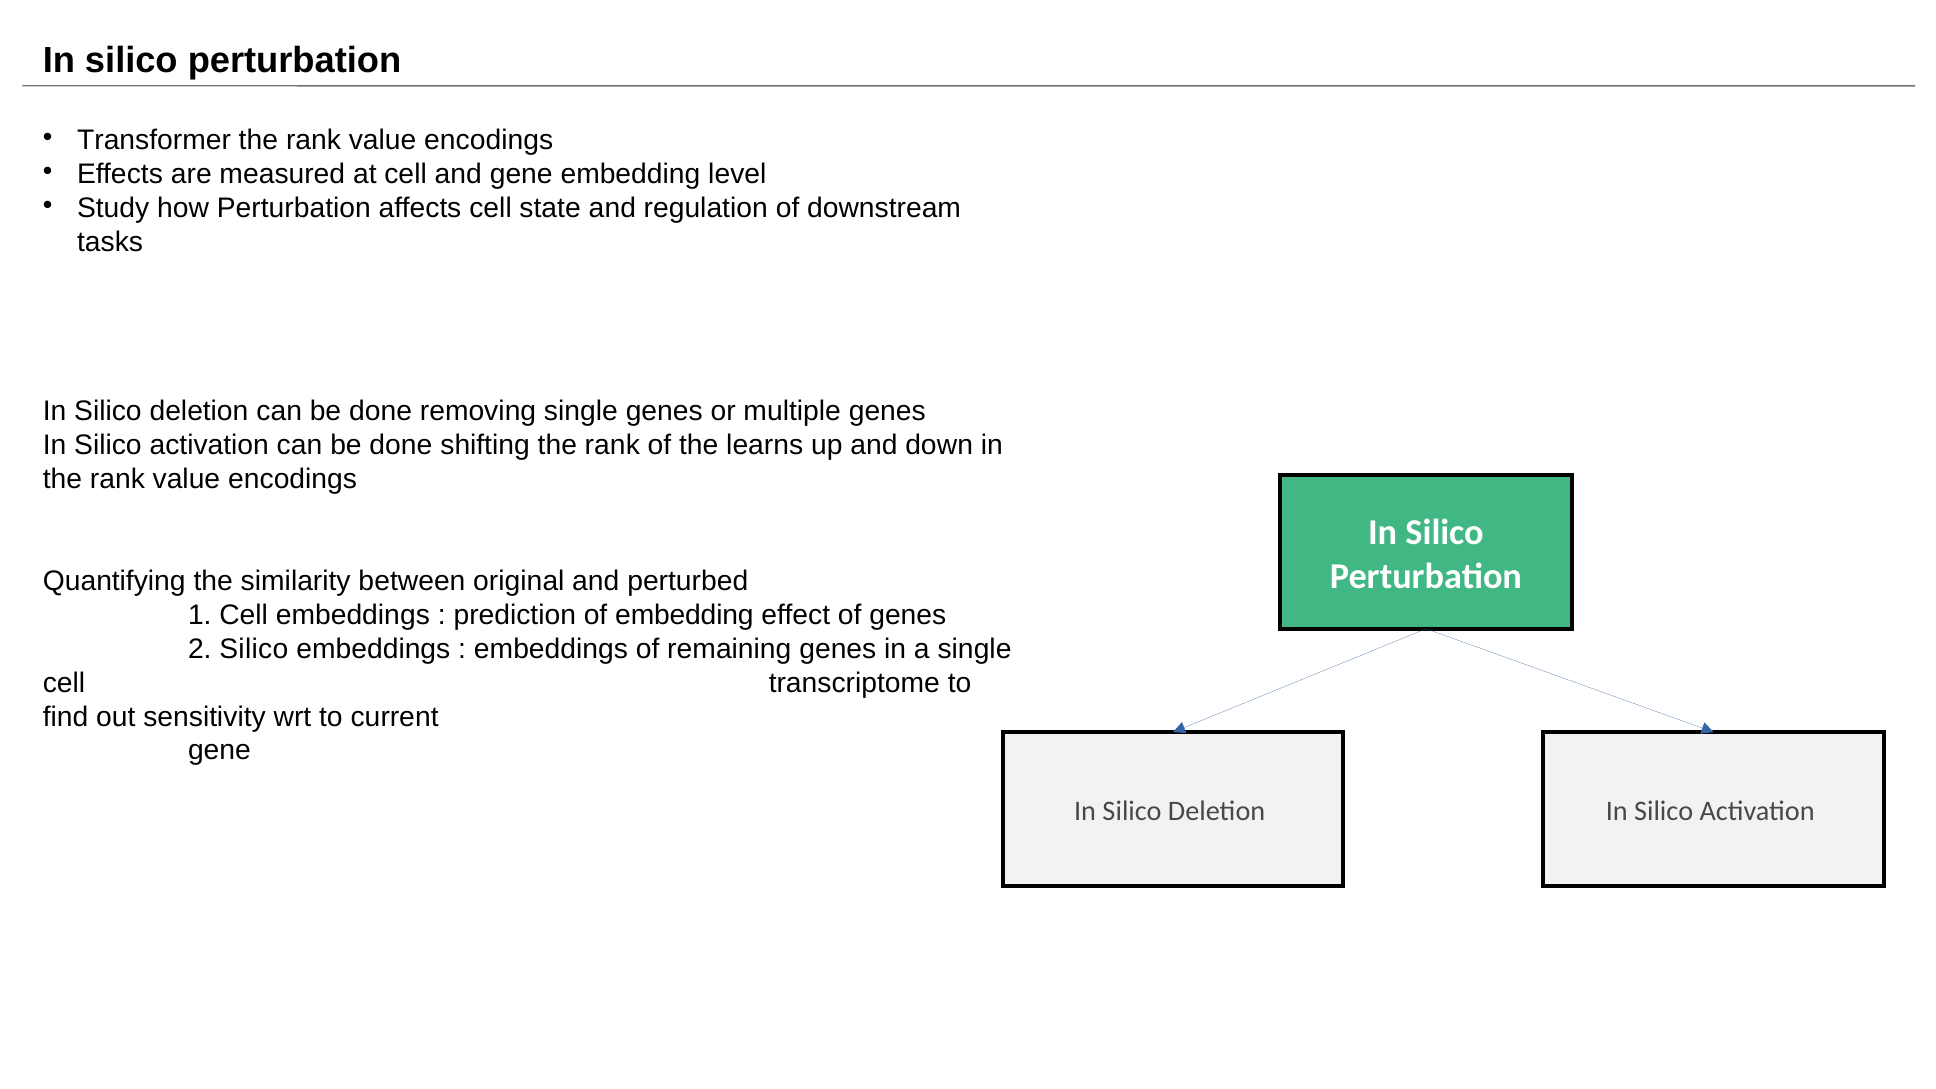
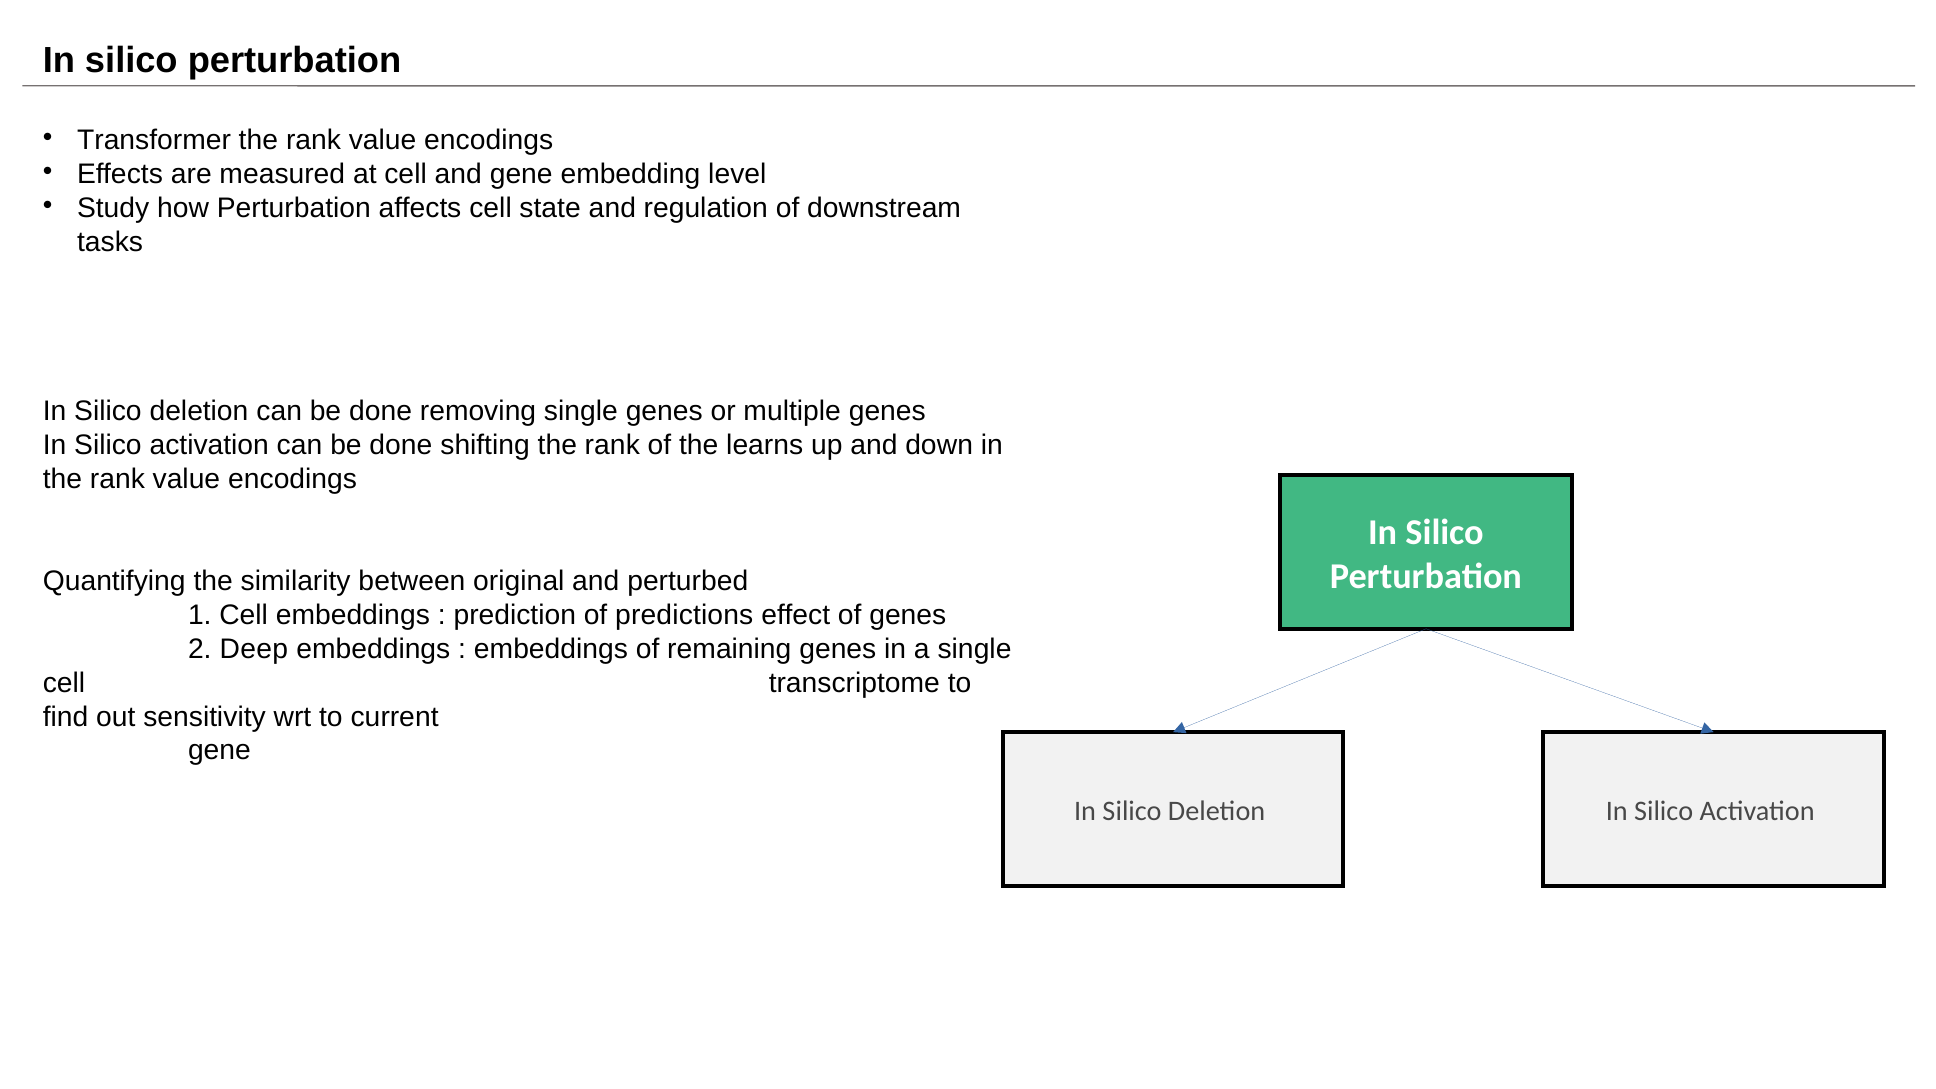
of embedding: embedding -> predictions
2 Silico: Silico -> Deep
